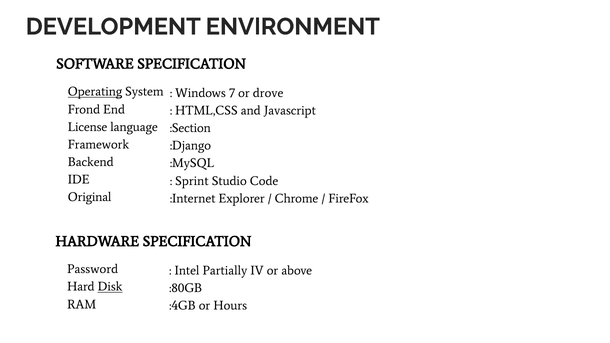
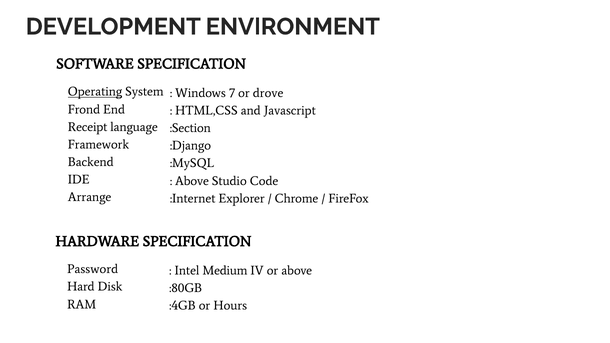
License: License -> Receipt
Sprint at (192, 181): Sprint -> Above
Original: Original -> Arrange
Partially: Partially -> Medium
Disk underline: present -> none
